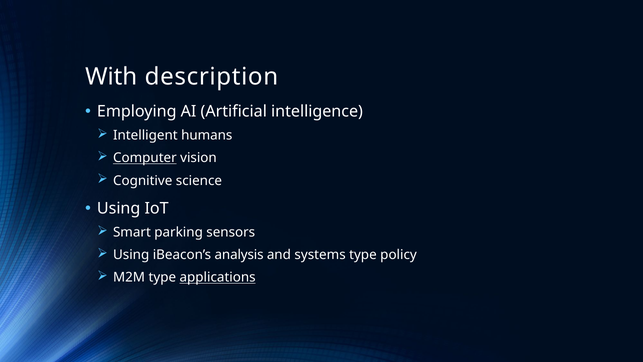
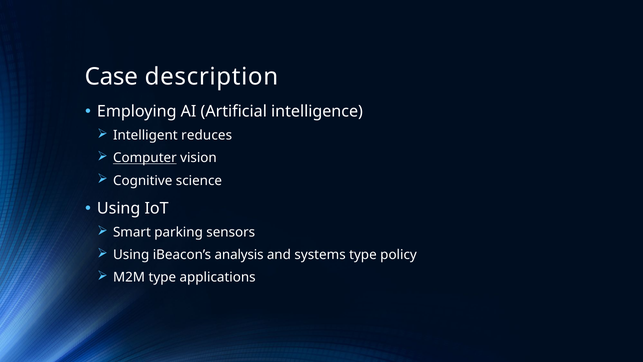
With: With -> Case
humans: humans -> reduces
applications underline: present -> none
